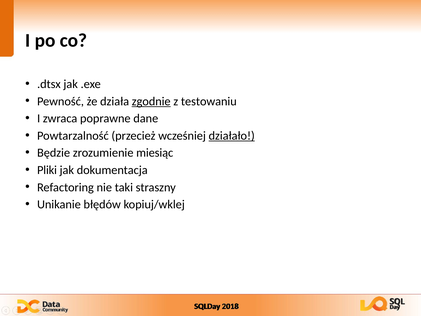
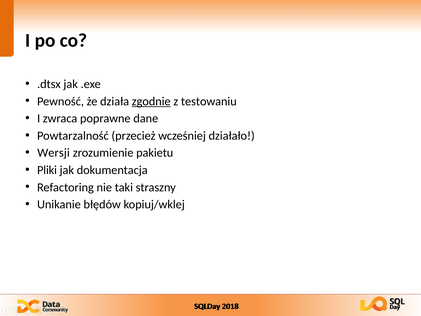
działało underline: present -> none
Będzie: Będzie -> Wersji
miesiąc: miesiąc -> pakietu
